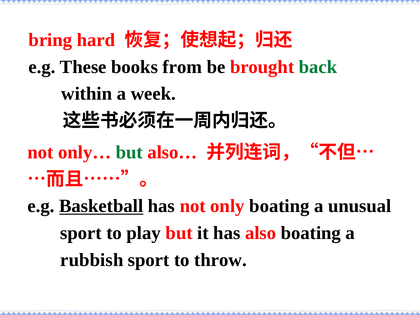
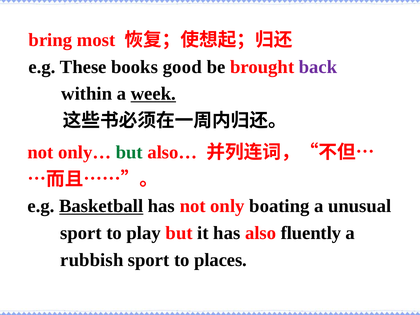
hard: hard -> most
from: from -> good
back colour: green -> purple
week underline: none -> present
also boating: boating -> fluently
throw: throw -> places
